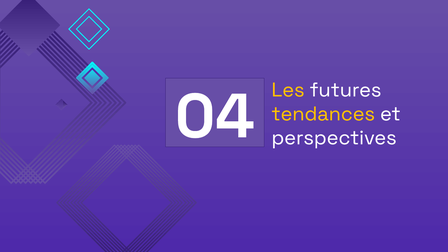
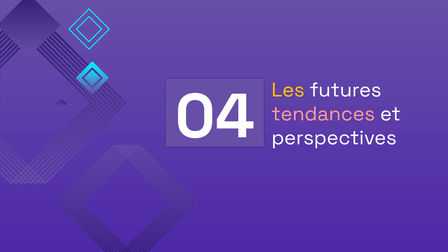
tendances colour: yellow -> pink
